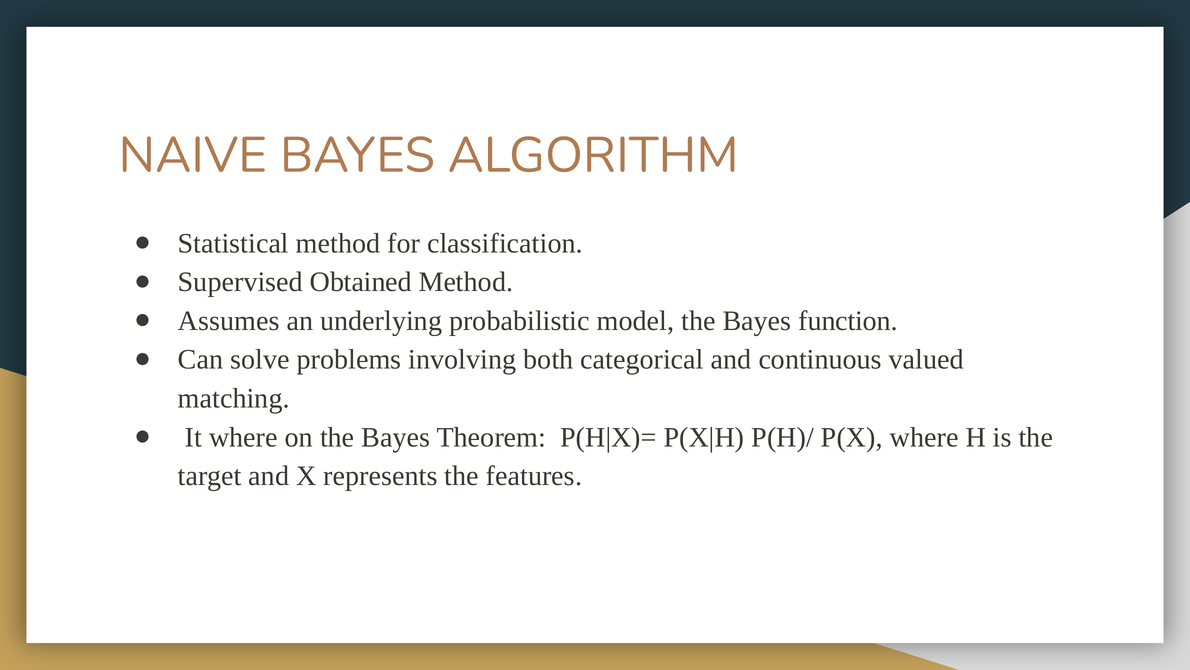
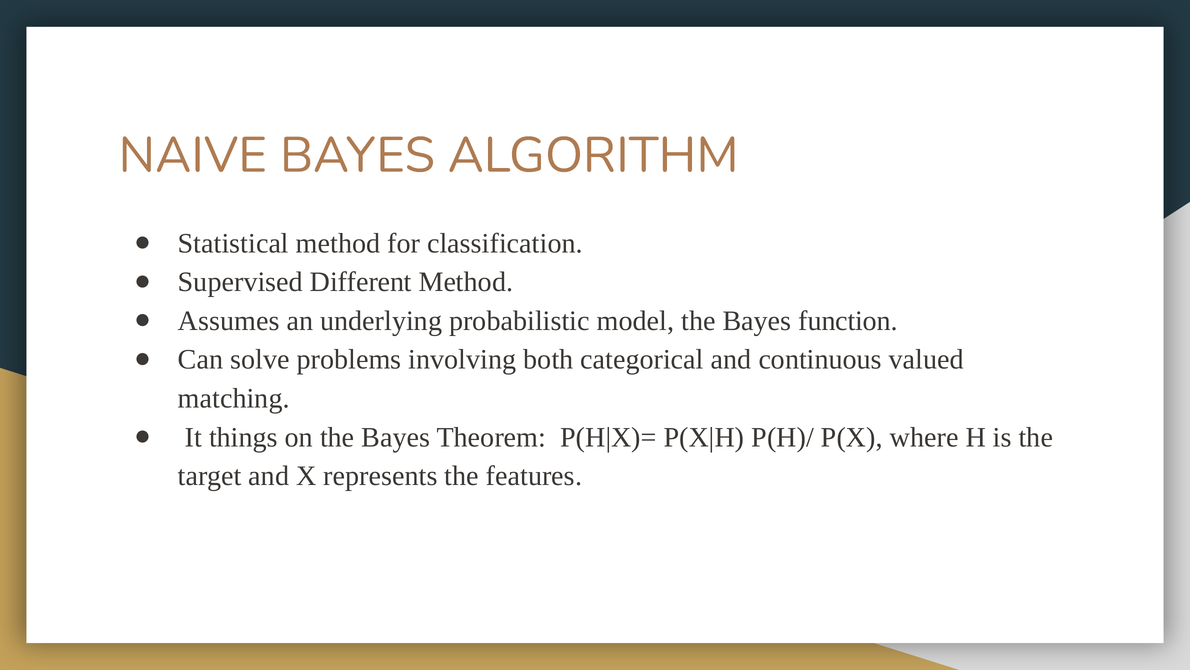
Obtained: Obtained -> Different
It where: where -> things
